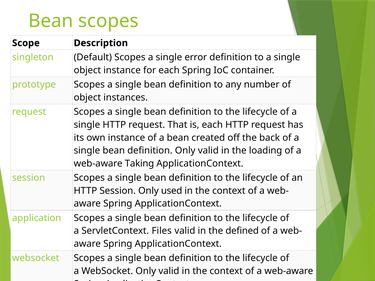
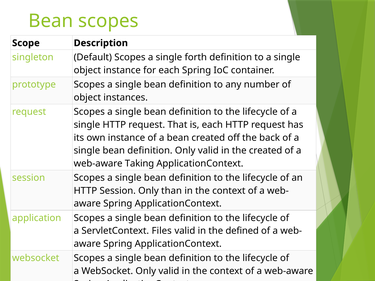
error: error -> forth
the loading: loading -> created
used: used -> than
